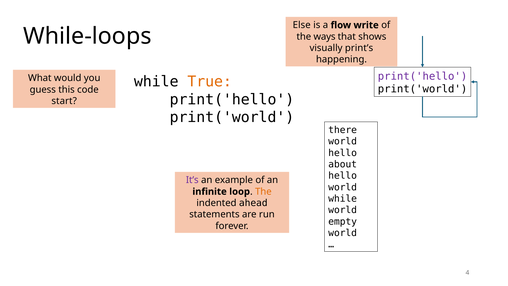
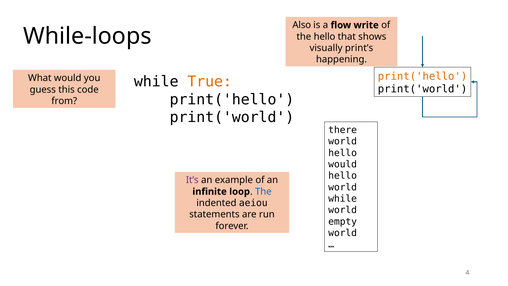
Else: Else -> Also
the ways: ways -> hello
print('hello at (423, 76) colour: purple -> orange
start: start -> from
about at (343, 164): about -> would
The at (263, 191) colour: orange -> blue
ahead: ahead -> aeiou
